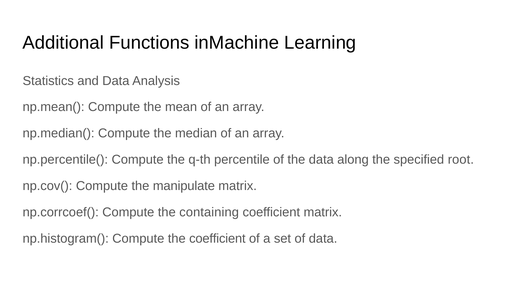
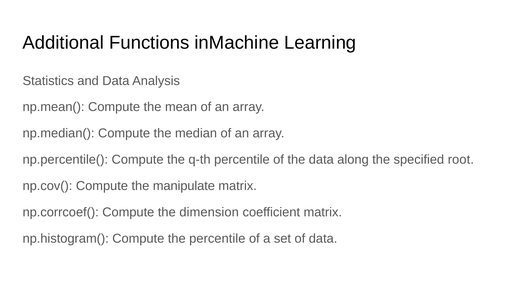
containing: containing -> dimension
the coefficient: coefficient -> percentile
